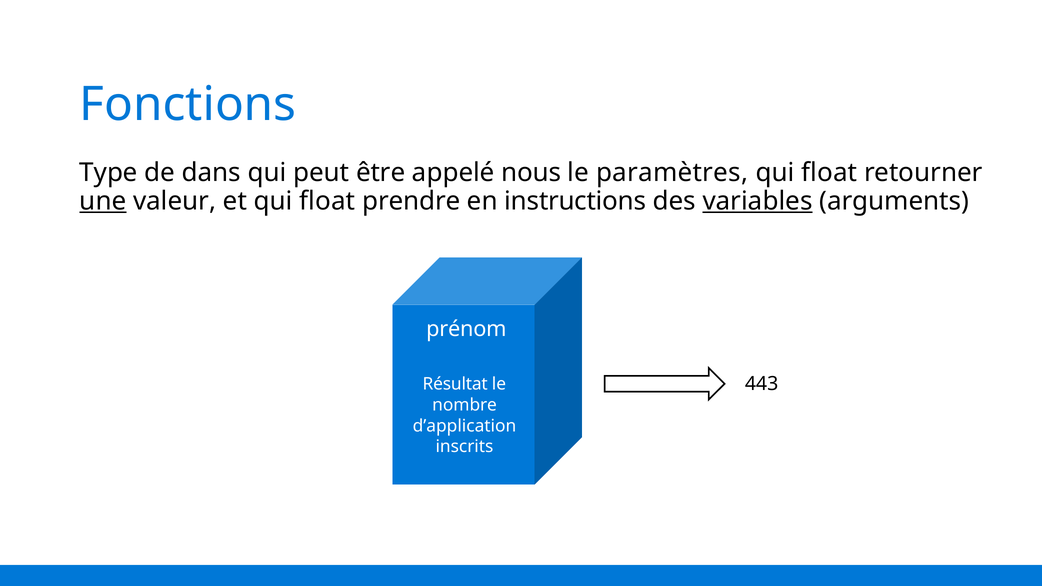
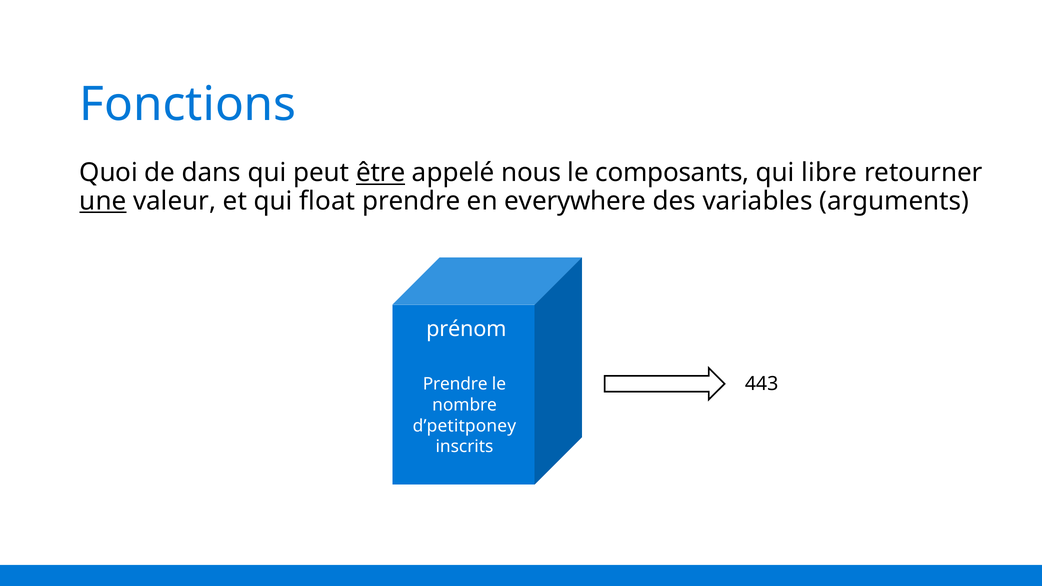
Type: Type -> Quoi
être underline: none -> present
paramètres: paramètres -> composants
float at (829, 173): float -> libre
instructions: instructions -> everywhere
variables underline: present -> none
Résultat at (455, 384): Résultat -> Prendre
d’application: d’application -> d’petitponey
